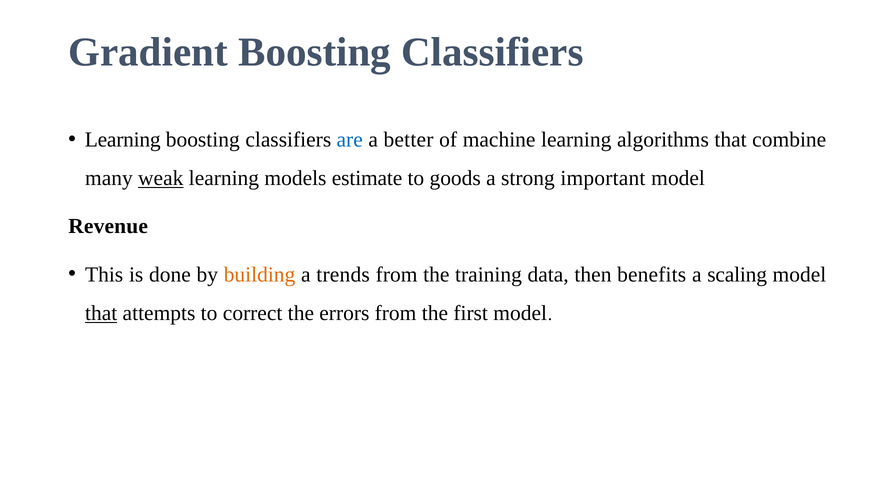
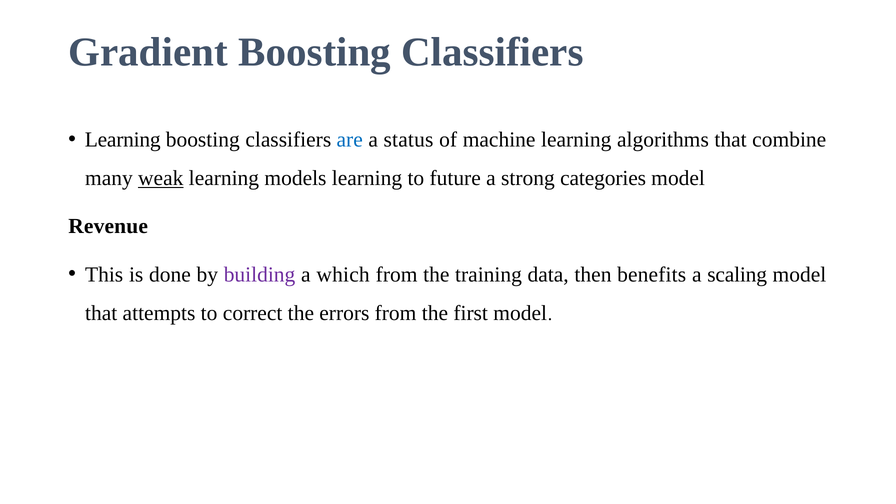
better: better -> status
models estimate: estimate -> learning
goods: goods -> future
important: important -> categories
building colour: orange -> purple
trends: trends -> which
that at (101, 313) underline: present -> none
